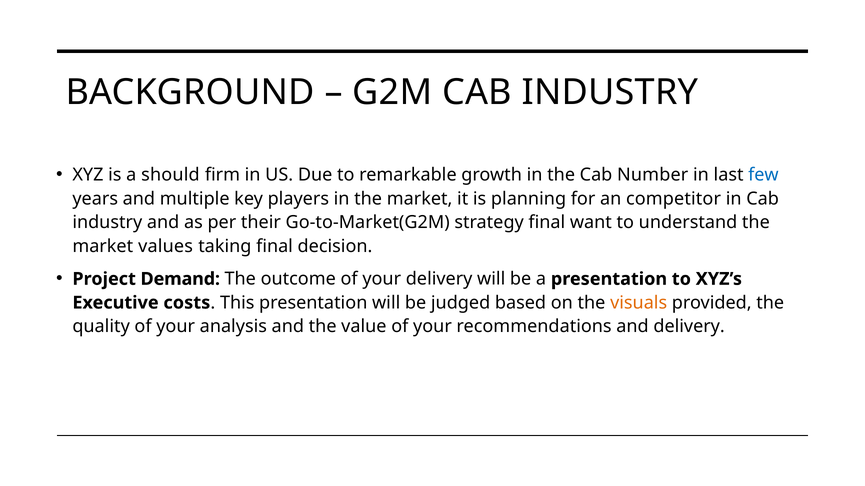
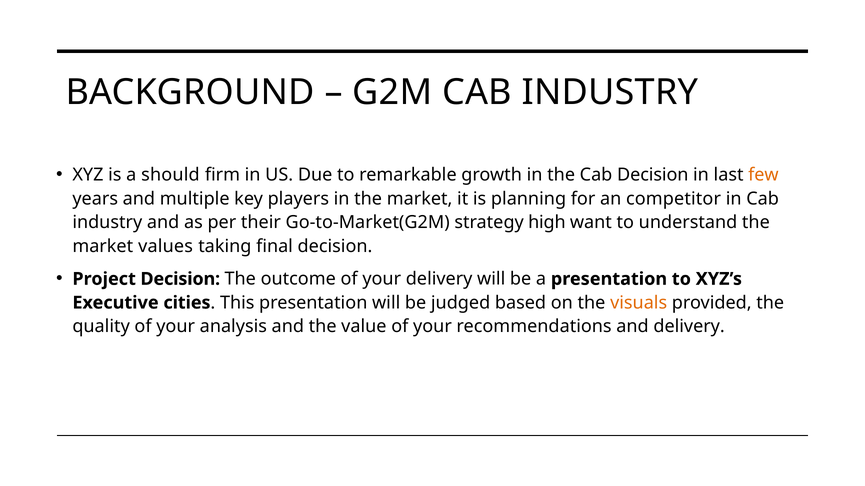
Cab Number: Number -> Decision
few colour: blue -> orange
strategy final: final -> high
Project Demand: Demand -> Decision
costs: costs -> cities
